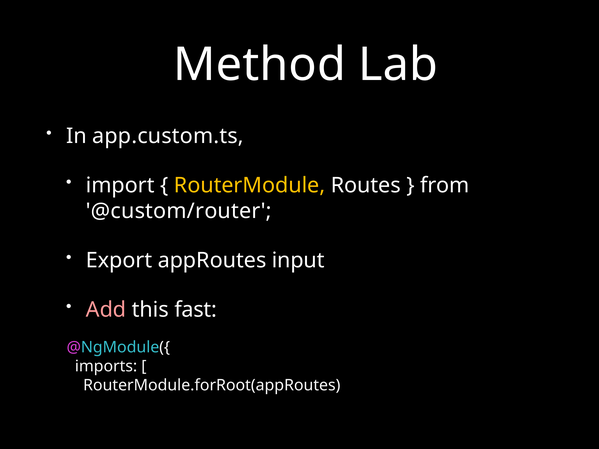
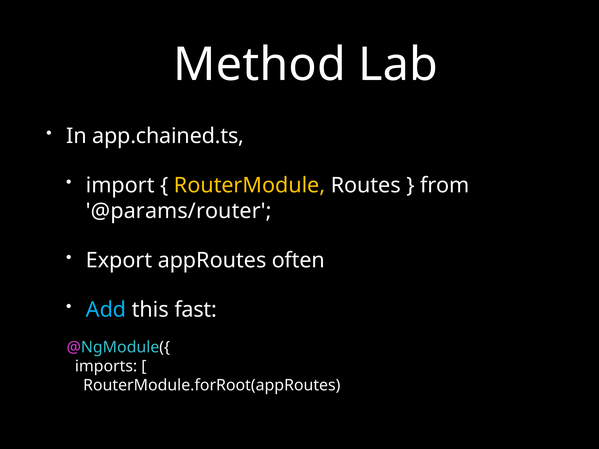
app.custom.ts: app.custom.ts -> app.chained.ts
@custom/router: @custom/router -> @params/router
input: input -> often
Add colour: pink -> light blue
